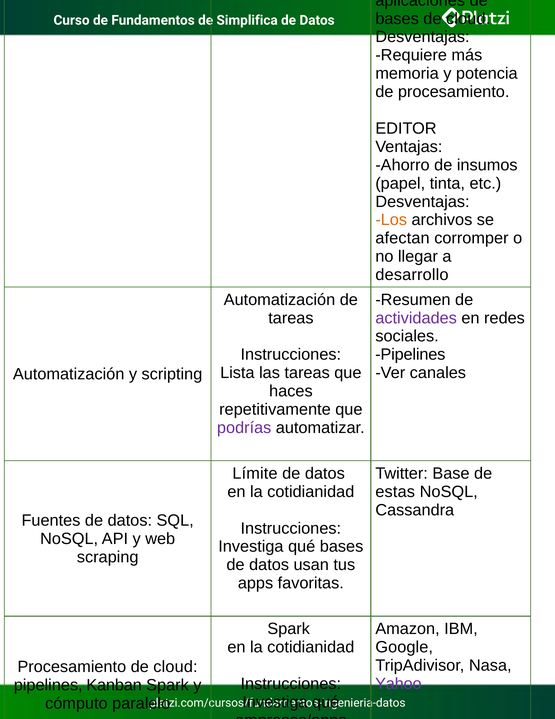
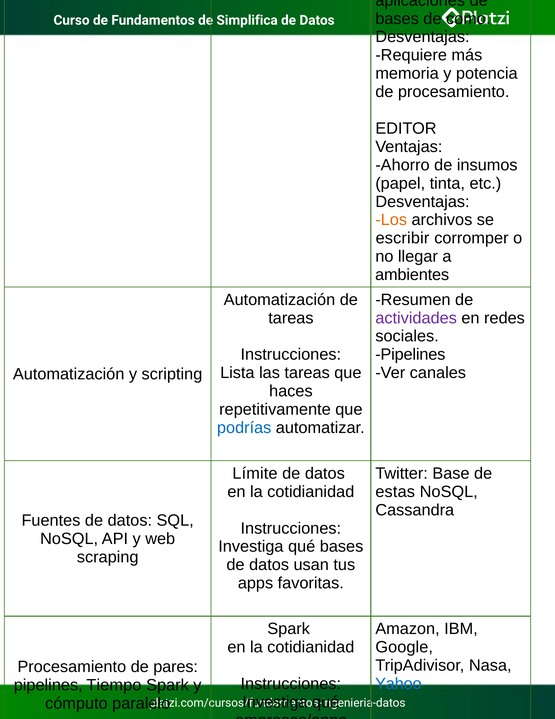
bases de cloud: cloud -> como
afectan at (402, 238): afectan -> escribir
desarrollo at (412, 275): desarrollo -> ambientes
podrías colour: purple -> blue
Procesamiento de cloud: cloud -> pares
Yahoo colour: purple -> blue
pipelines Kanban: Kanban -> Tiempo
